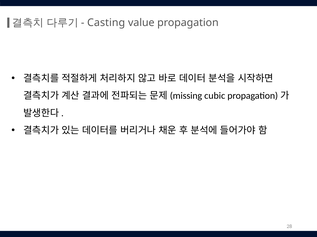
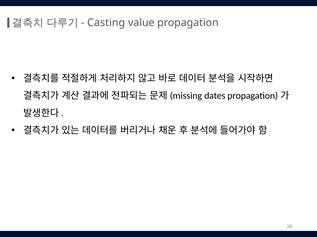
cubic: cubic -> dates
